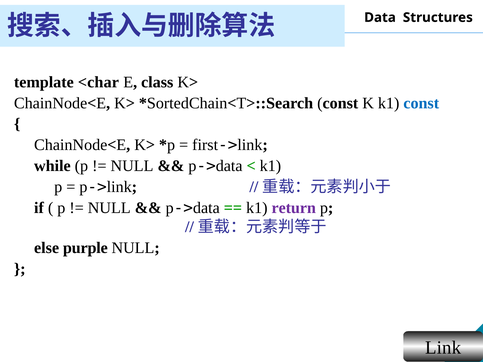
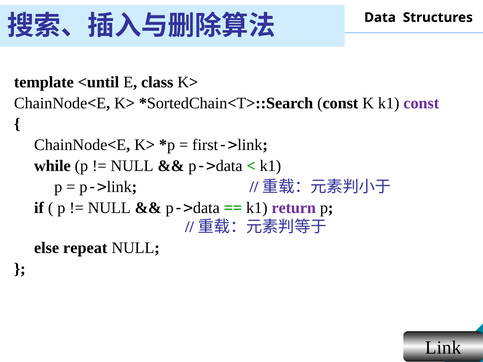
<char: <char -> <until
const at (421, 103) colour: blue -> purple
purple: purple -> repeat
